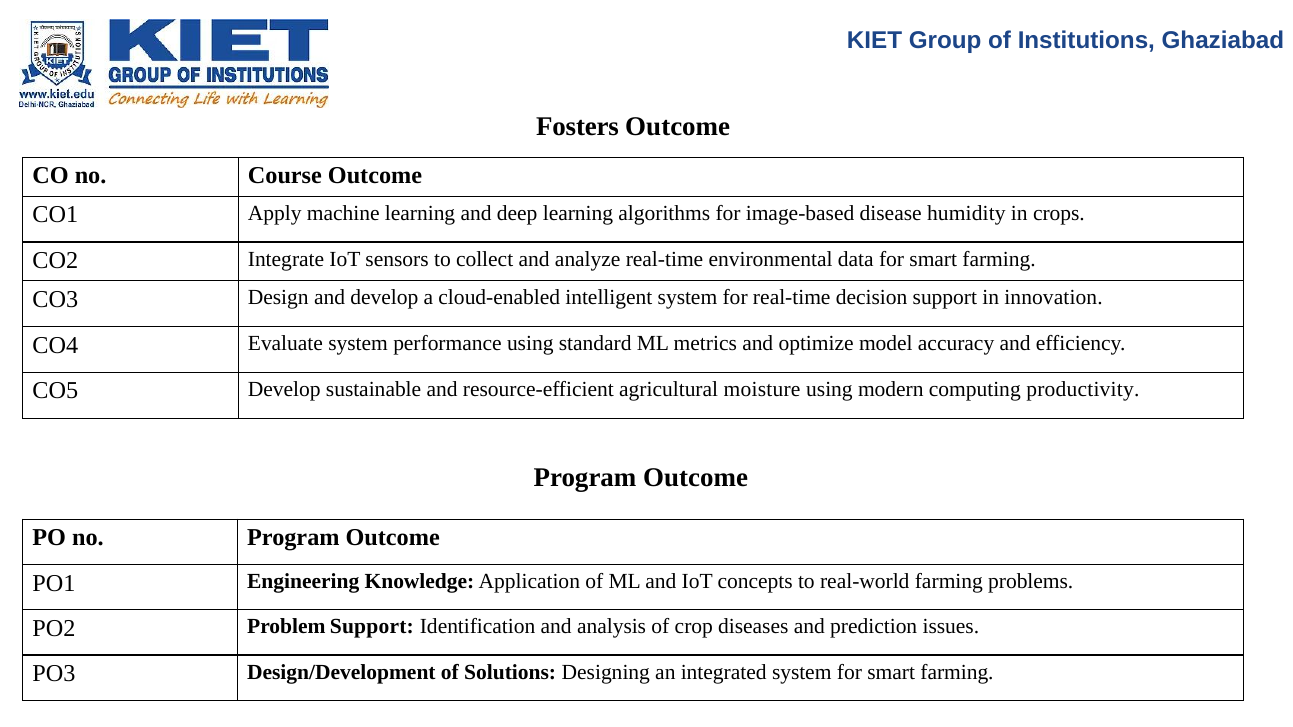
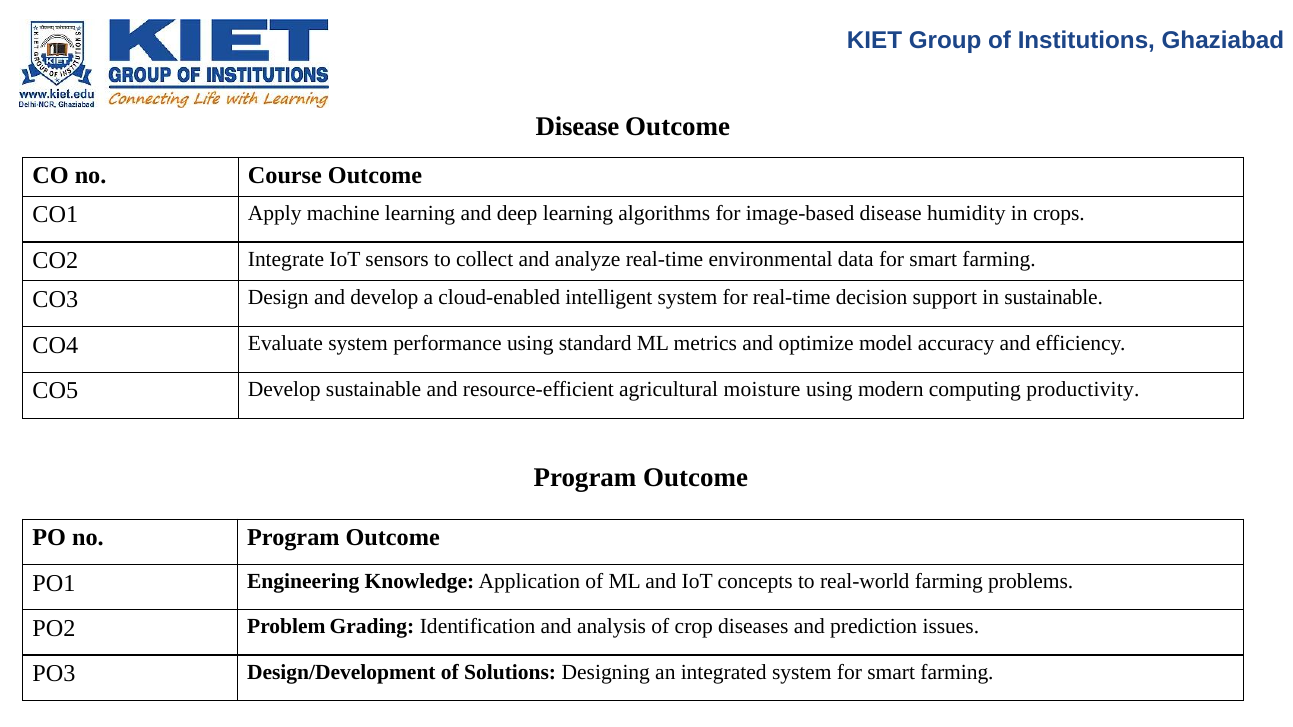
Fosters at (577, 127): Fosters -> Disease
in innovation: innovation -> sustainable
Problem Support: Support -> Grading
